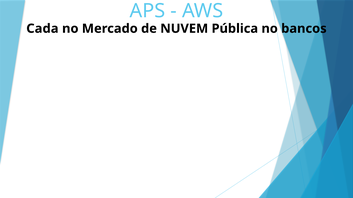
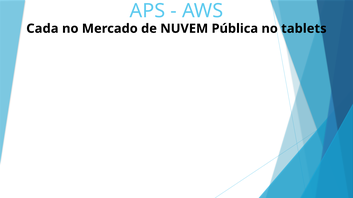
bancos: bancos -> tablets
